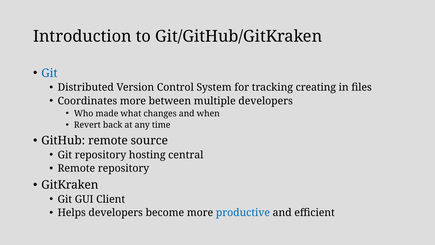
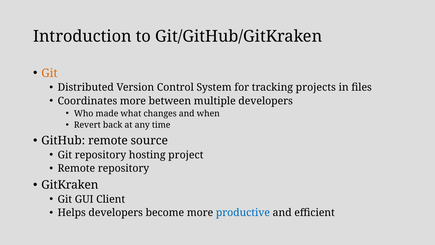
Git at (49, 73) colour: blue -> orange
creating: creating -> projects
central: central -> project
